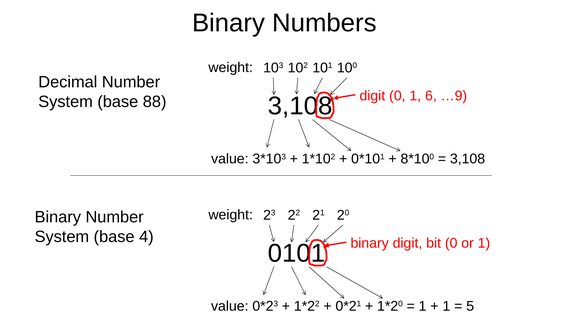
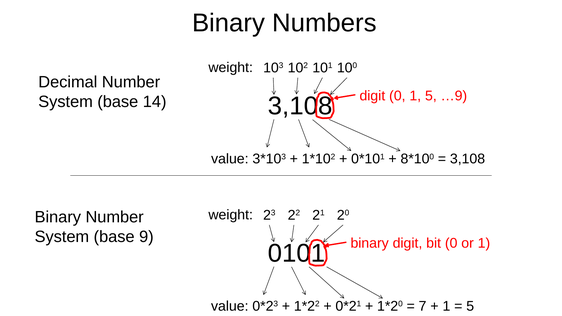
1 6: 6 -> 5
88: 88 -> 14
4: 4 -> 9
1 at (423, 306): 1 -> 7
